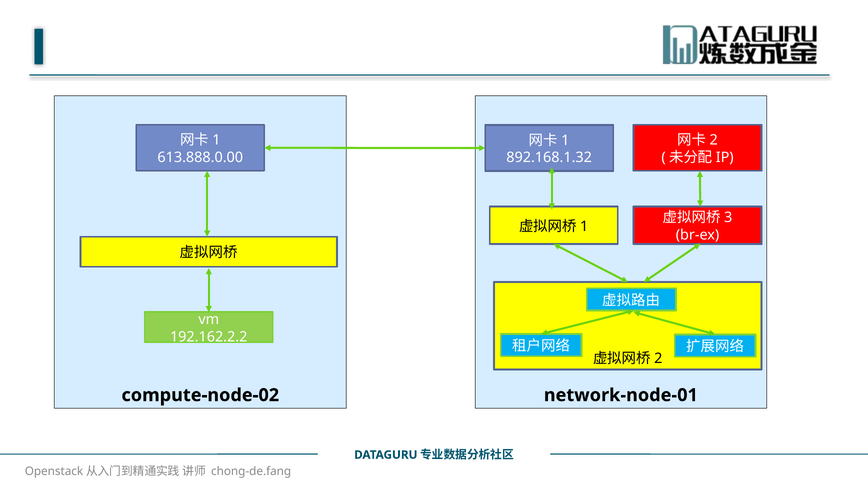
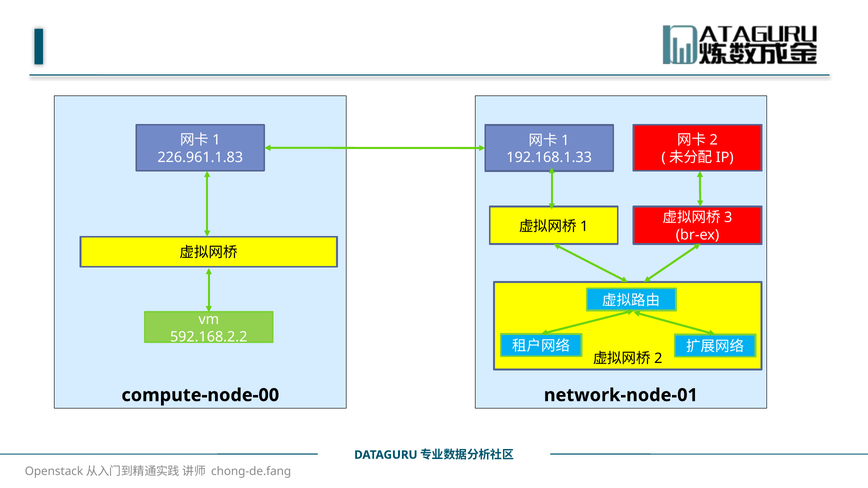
613.888.0.00: 613.888.0.00 -> 226.961.1.83
892.168.1.32: 892.168.1.32 -> 192.168.1.33
192.162.2.2: 192.162.2.2 -> 592.168.2.2
compute-node-02: compute-node-02 -> compute-node-00
